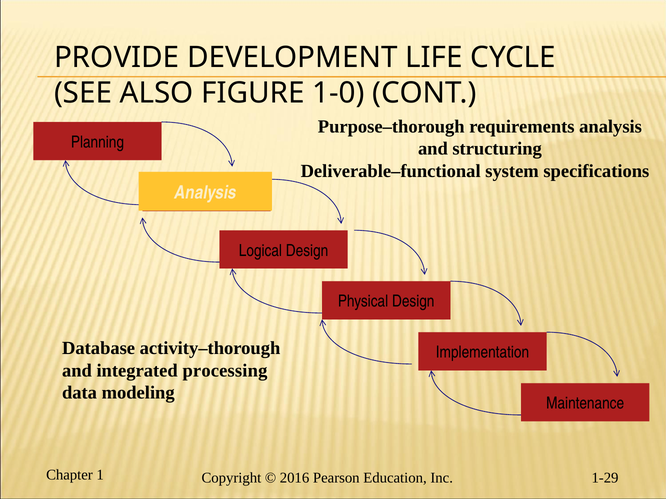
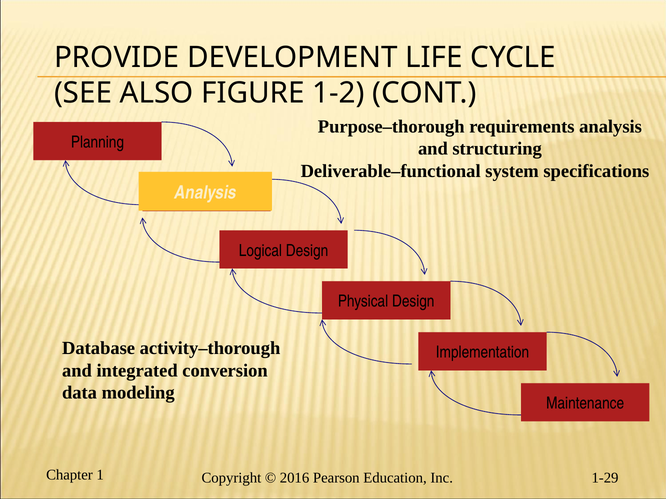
1-0: 1-0 -> 1-2
processing: processing -> conversion
